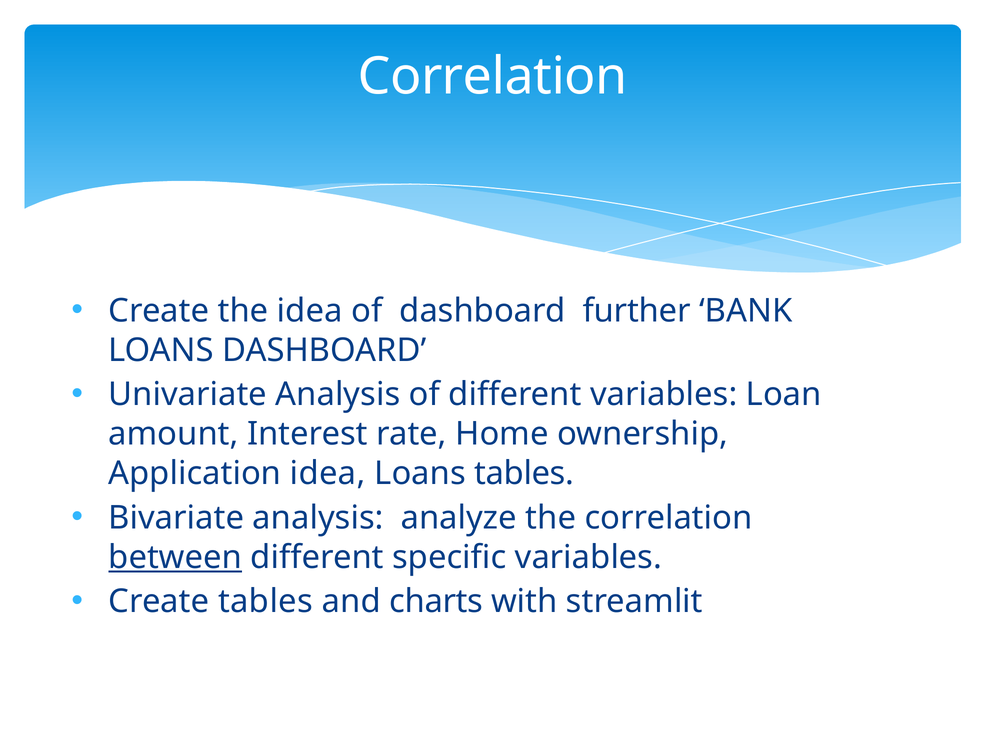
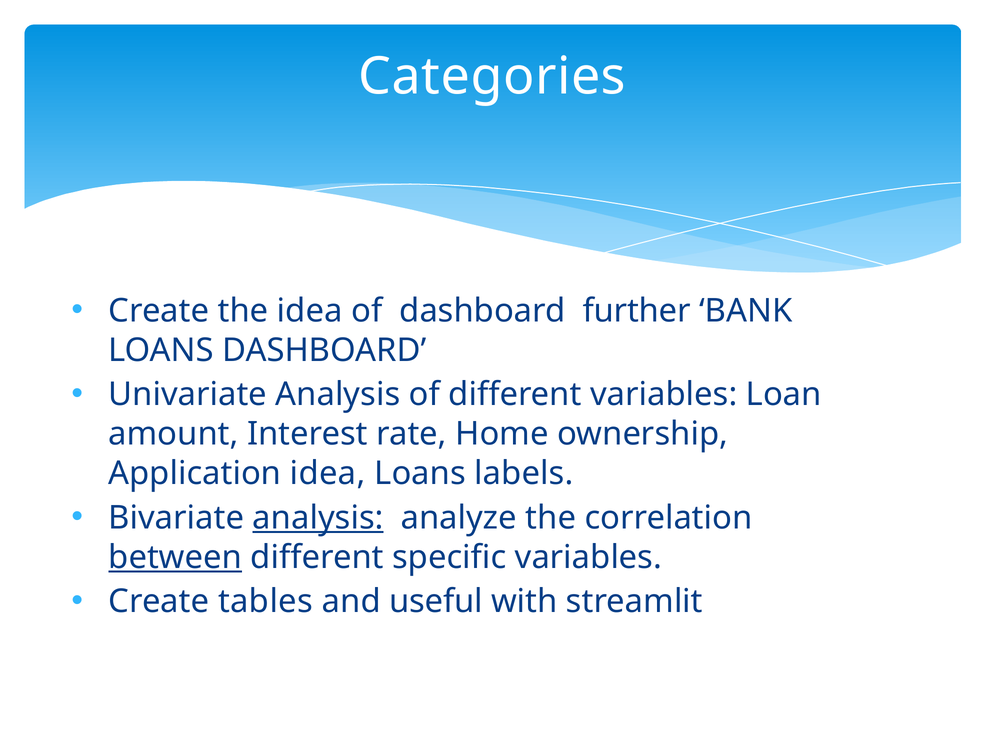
Correlation at (493, 76): Correlation -> Categories
Loans tables: tables -> labels
analysis at (318, 518) underline: none -> present
charts: charts -> useful
